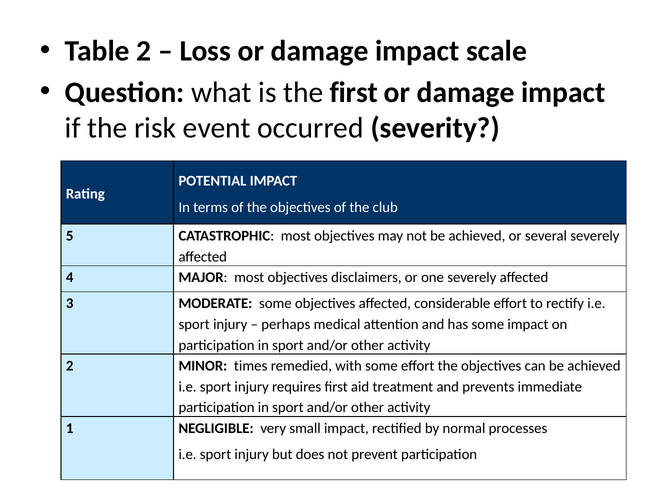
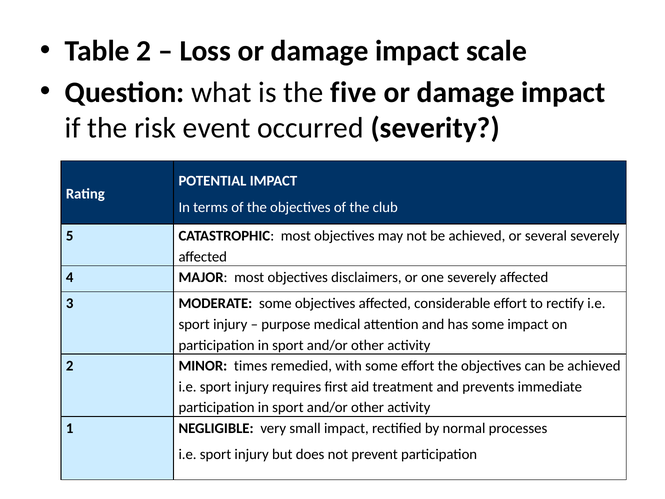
the first: first -> five
perhaps: perhaps -> purpose
